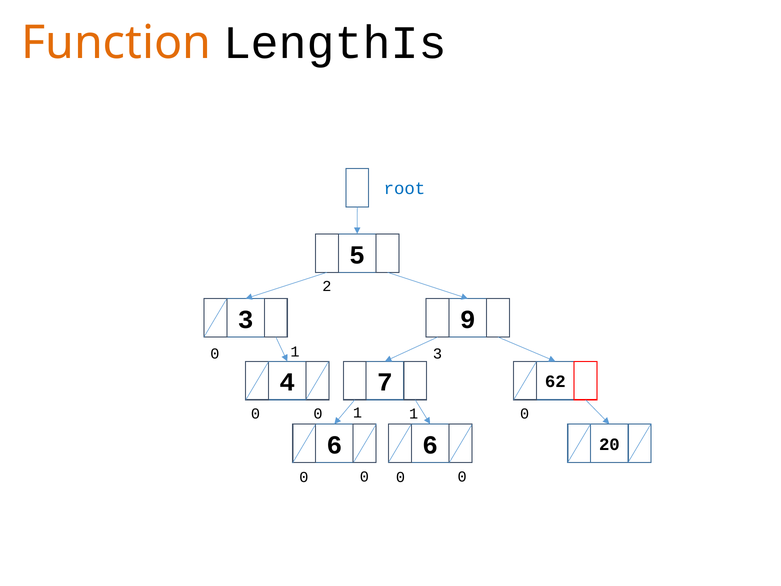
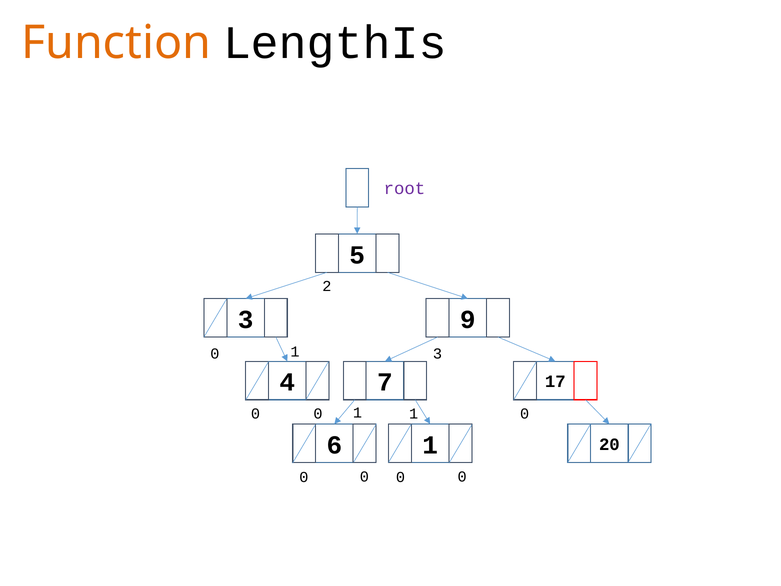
root colour: blue -> purple
62: 62 -> 17
6 6: 6 -> 1
